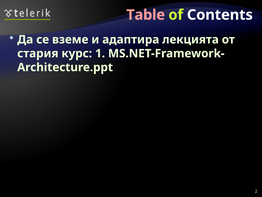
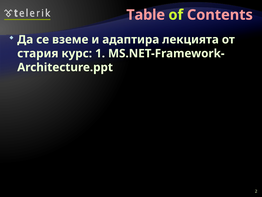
Contents colour: white -> pink
